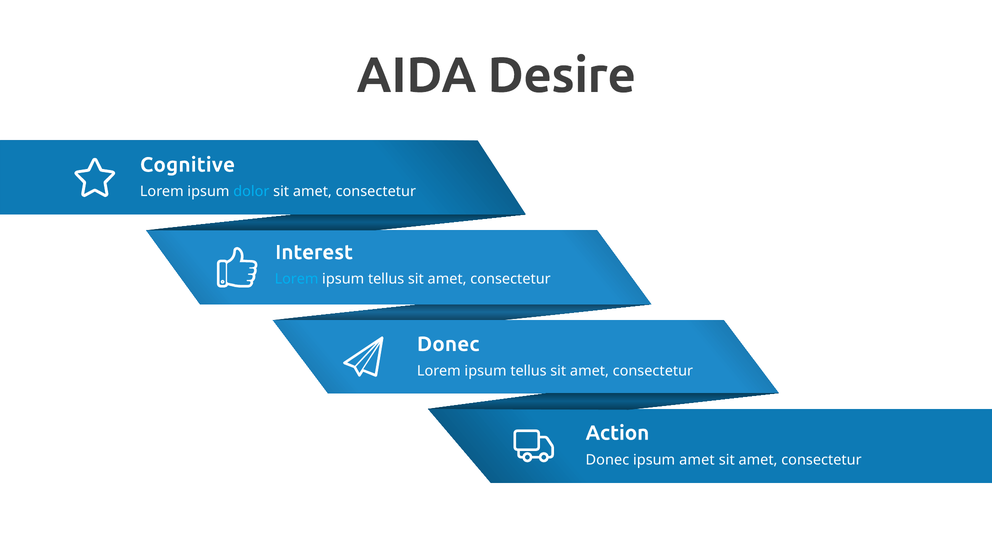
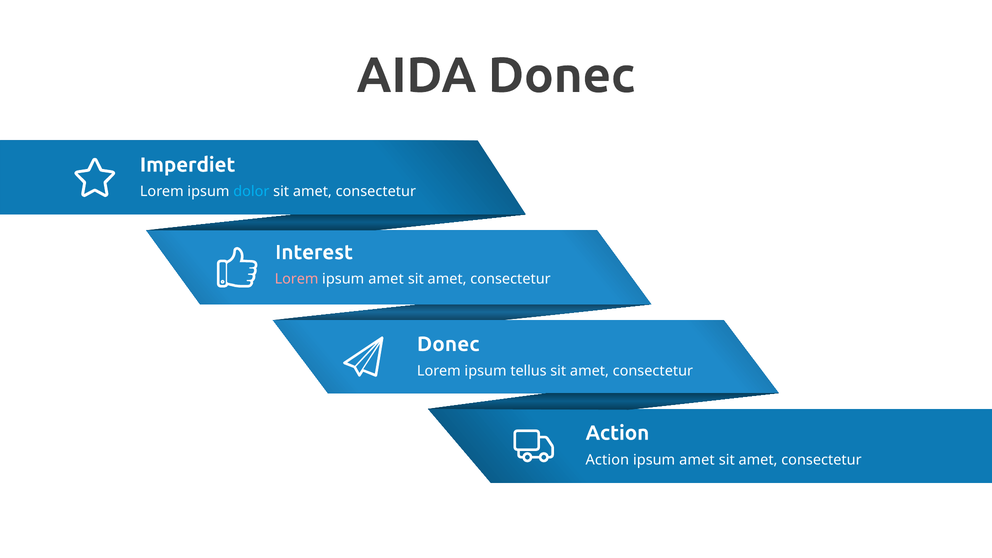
AIDA Desire: Desire -> Donec
Cognitive: Cognitive -> Imperdiet
Lorem at (297, 279) colour: light blue -> pink
tellus at (386, 279): tellus -> amet
Donec at (607, 460): Donec -> Action
